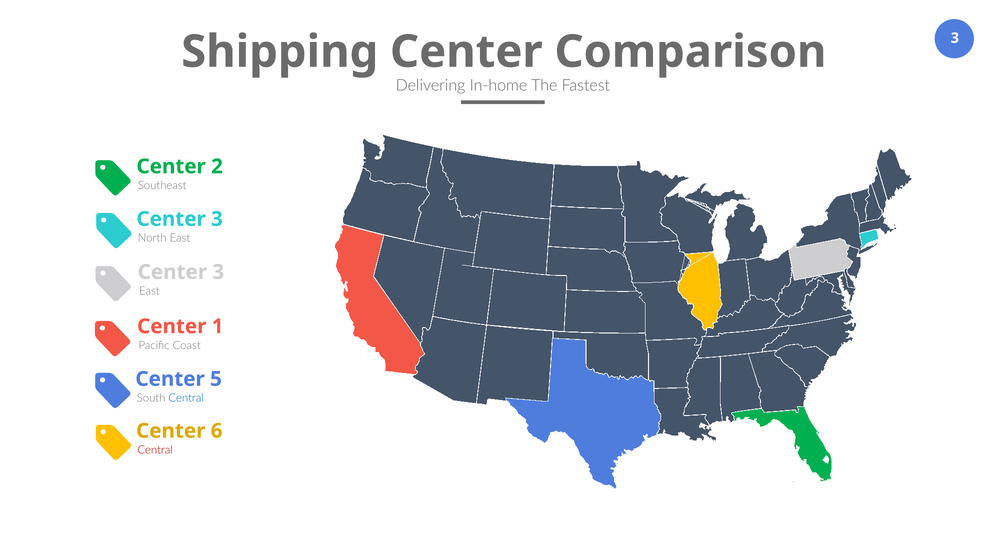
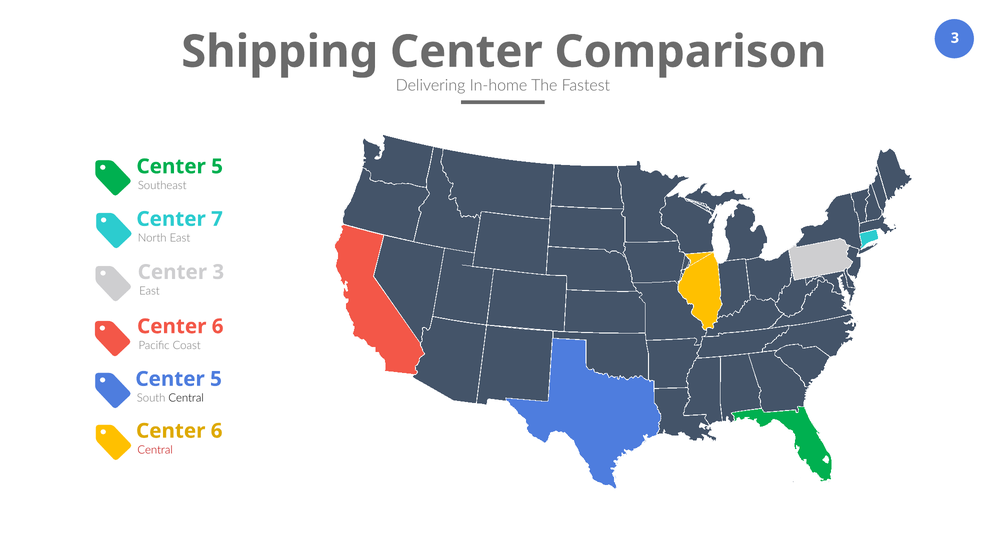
2 at (217, 166): 2 -> 5
3 at (217, 219): 3 -> 7
1 at (218, 326): 1 -> 6
Central at (186, 398) colour: blue -> black
